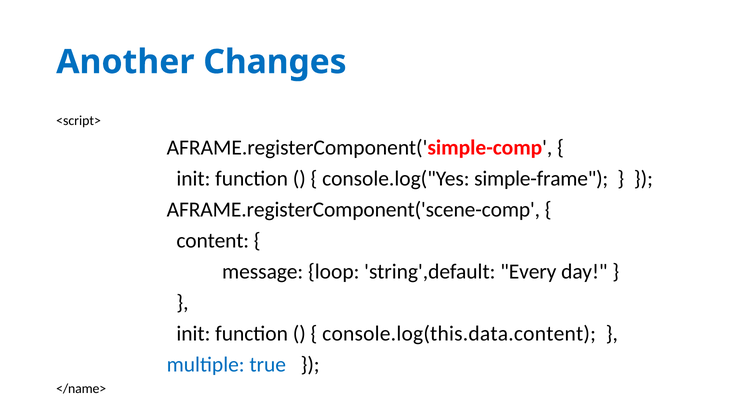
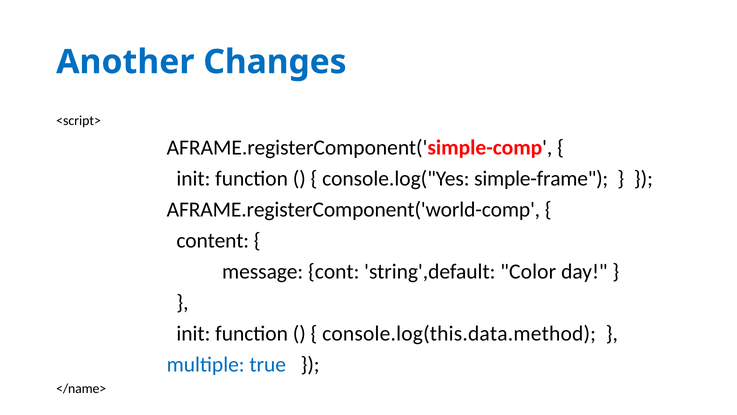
AFRAME.registerComponent('scene-comp: AFRAME.registerComponent('scene-comp -> AFRAME.registerComponent('world-comp
loop: loop -> cont
Every: Every -> Color
console.log(this.data.content: console.log(this.data.content -> console.log(this.data.method
